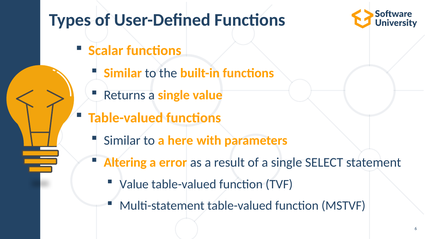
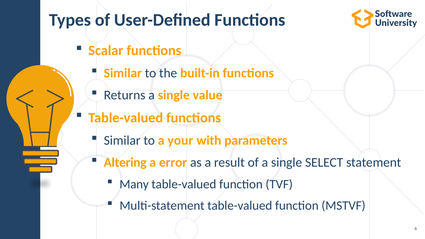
here: here -> your
Value at (134, 184): Value -> Many
